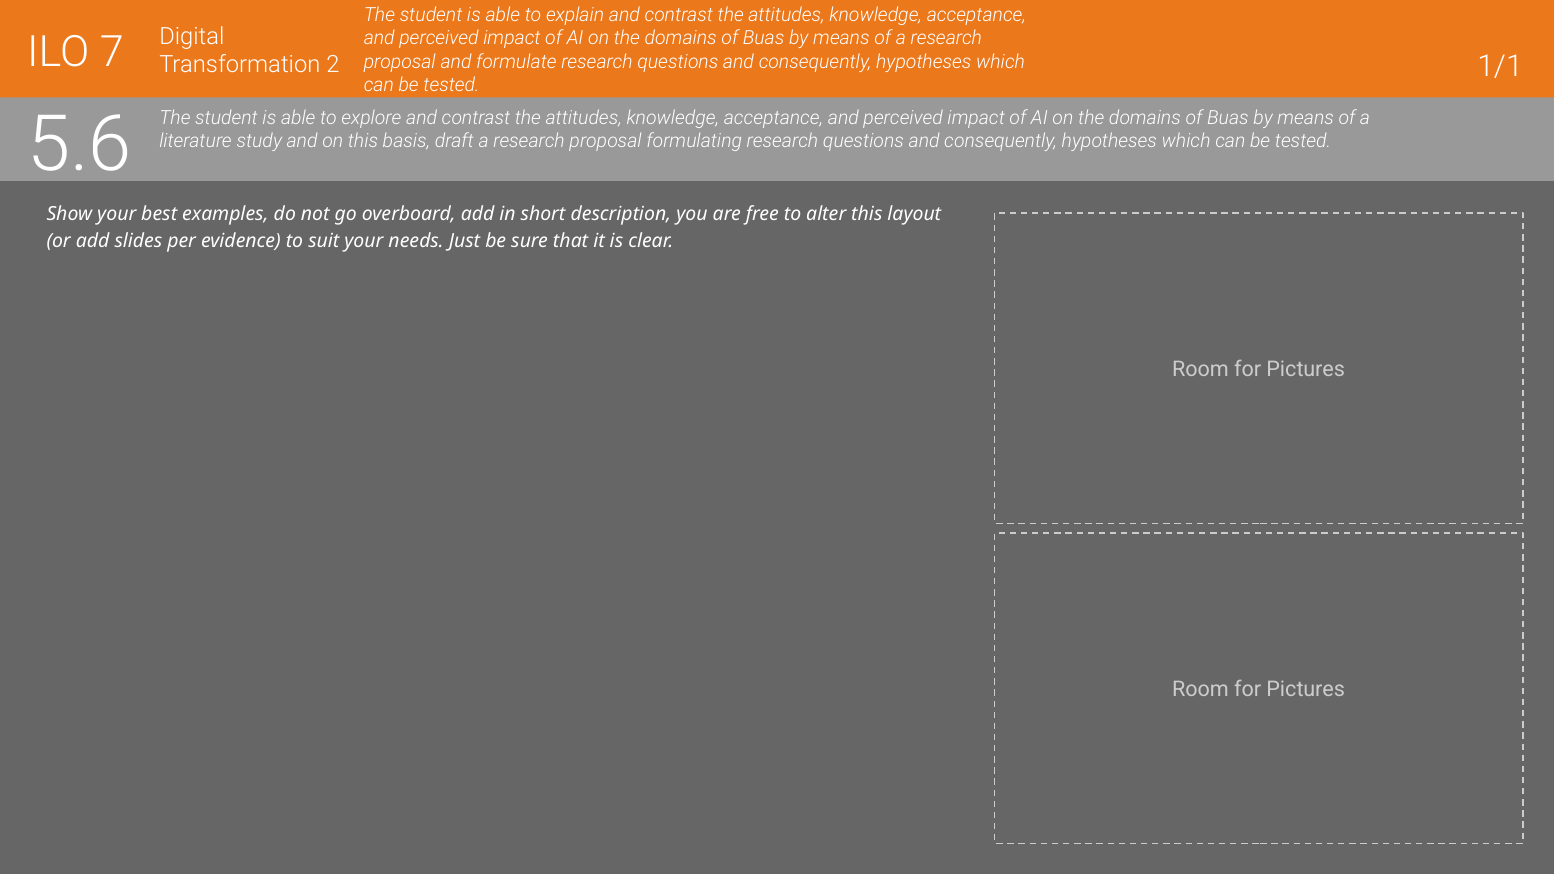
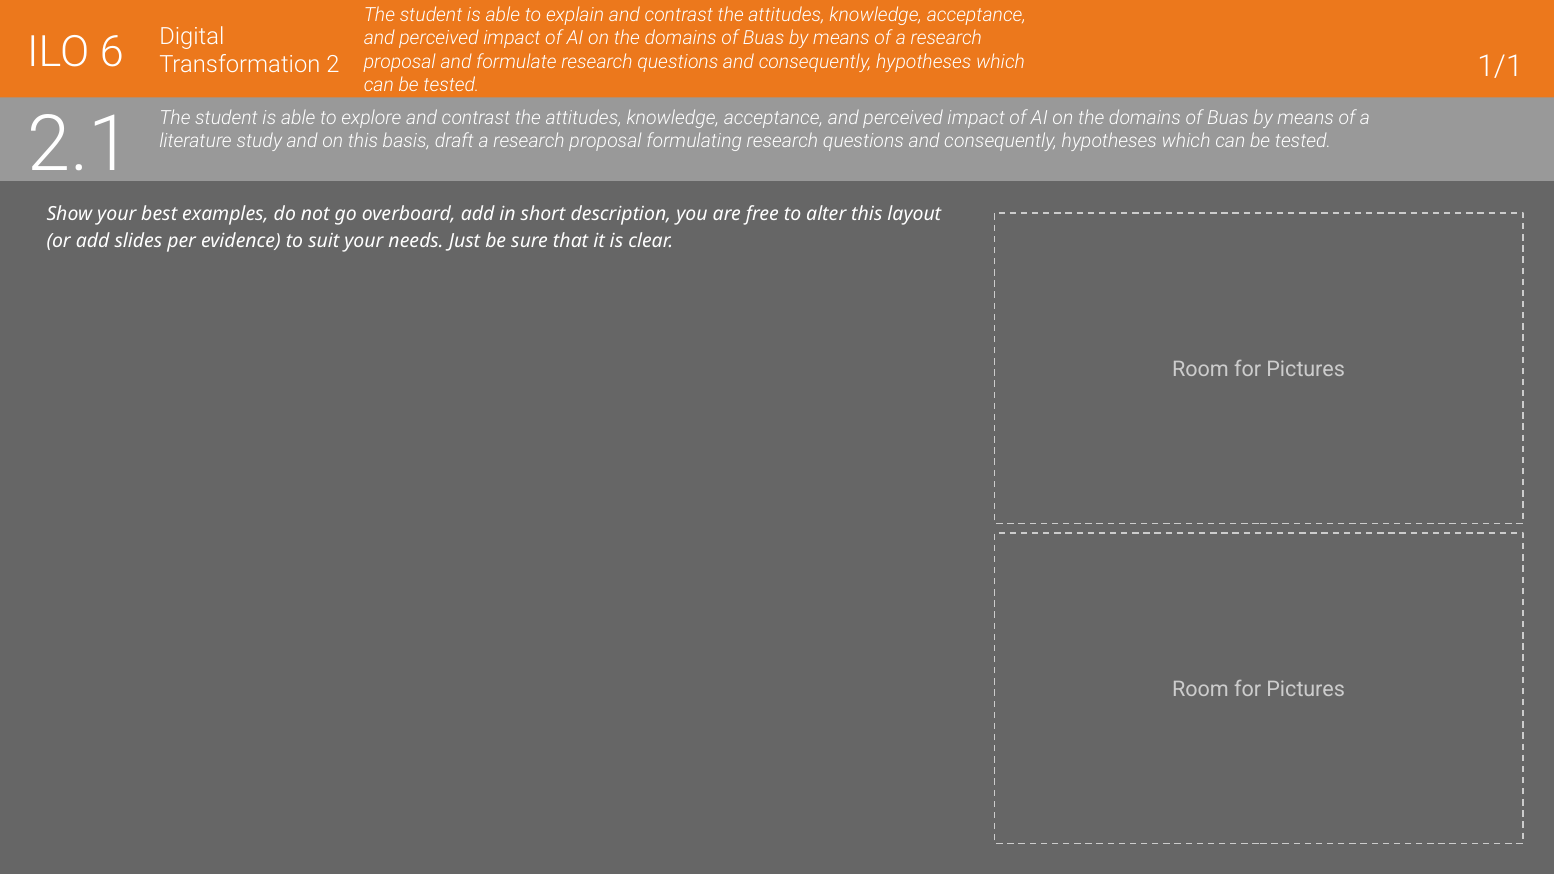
7: 7 -> 6
5.6: 5.6 -> 2.1
